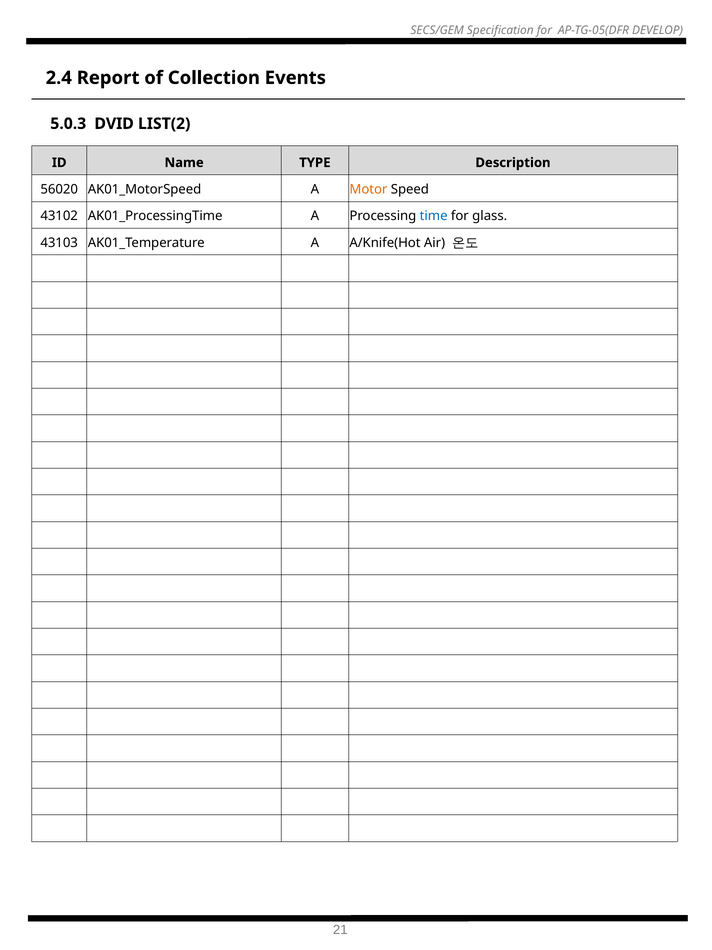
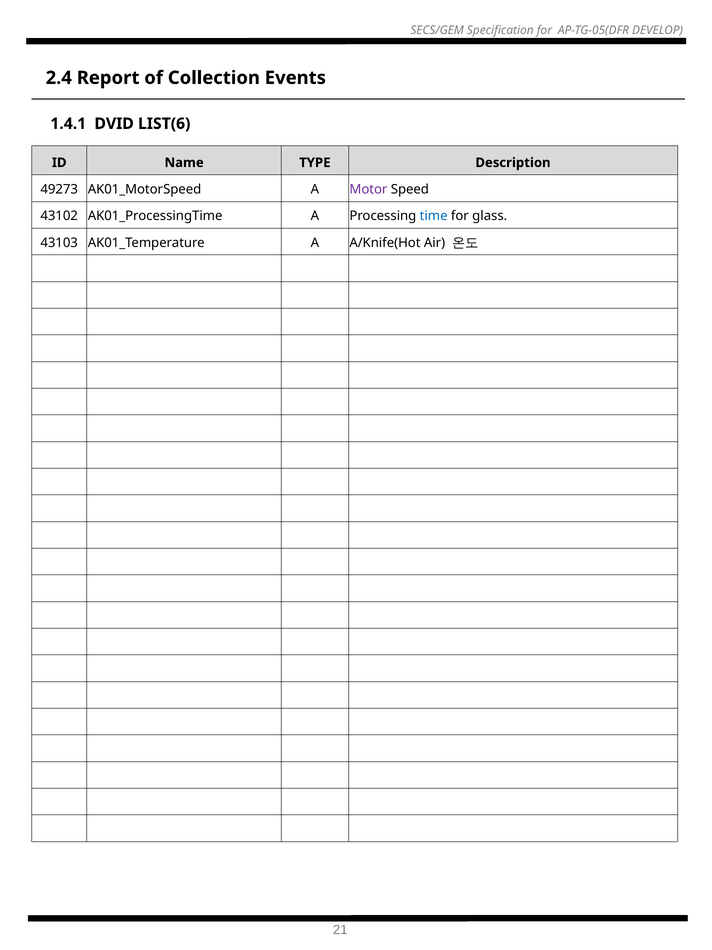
5.0.3: 5.0.3 -> 1.4.1
LIST(2: LIST(2 -> LIST(6
56020: 56020 -> 49273
Motor colour: orange -> purple
